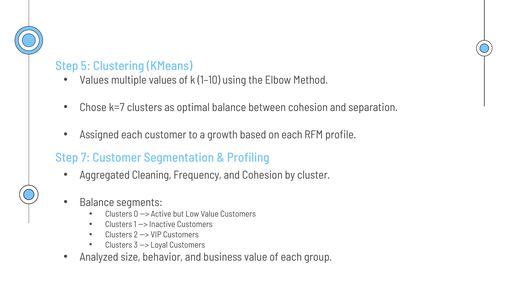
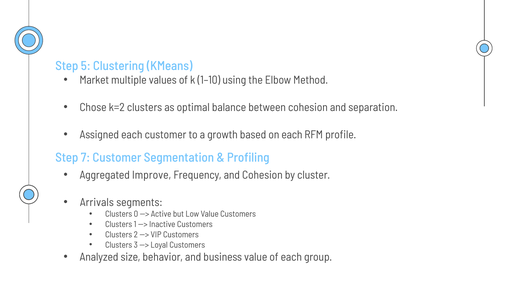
Values at (94, 80): Values -> Market
k=7: k=7 -> k=2
Cleaning: Cleaning -> Improve
Balance at (97, 202): Balance -> Arrivals
